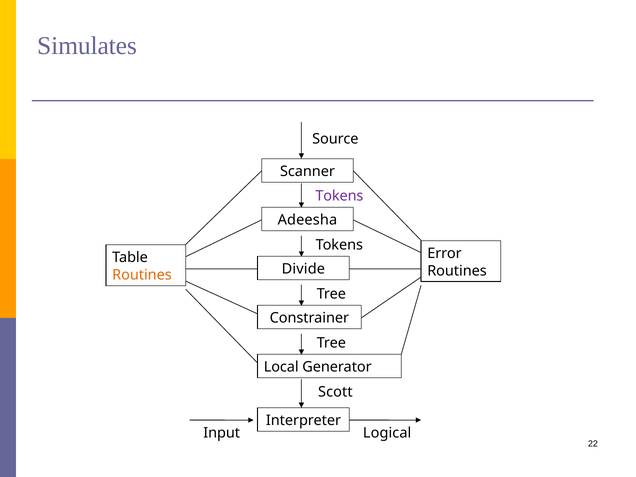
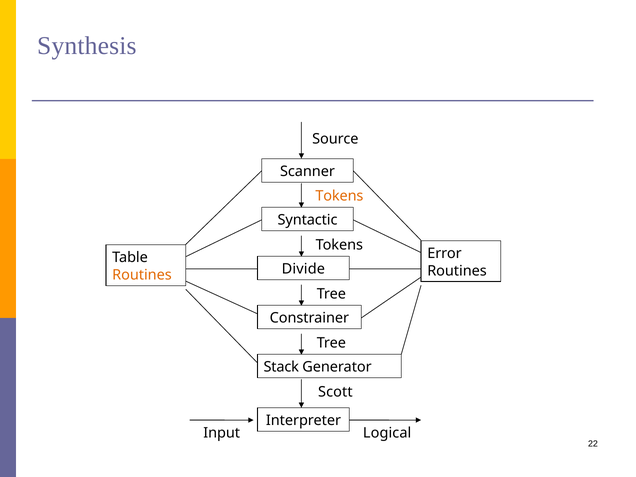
Simulates: Simulates -> Synthesis
Tokens at (339, 196) colour: purple -> orange
Adeesha: Adeesha -> Syntactic
Local: Local -> Stack
